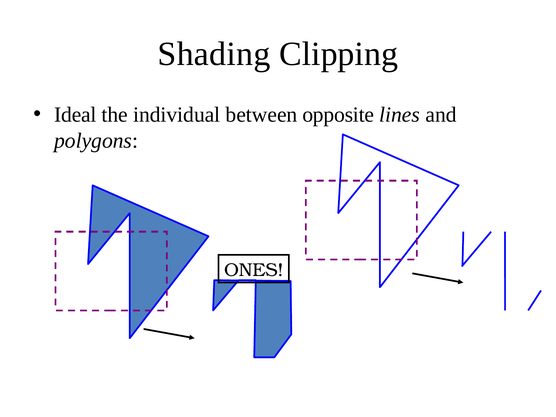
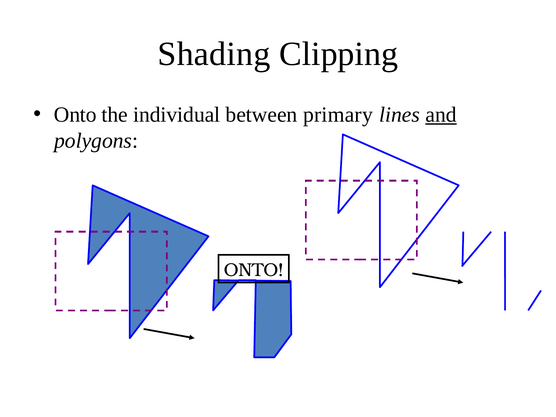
Ideal at (75, 115): Ideal -> Onto
opposite: opposite -> primary
and underline: none -> present
ONES at (254, 270): ONES -> ONTO
